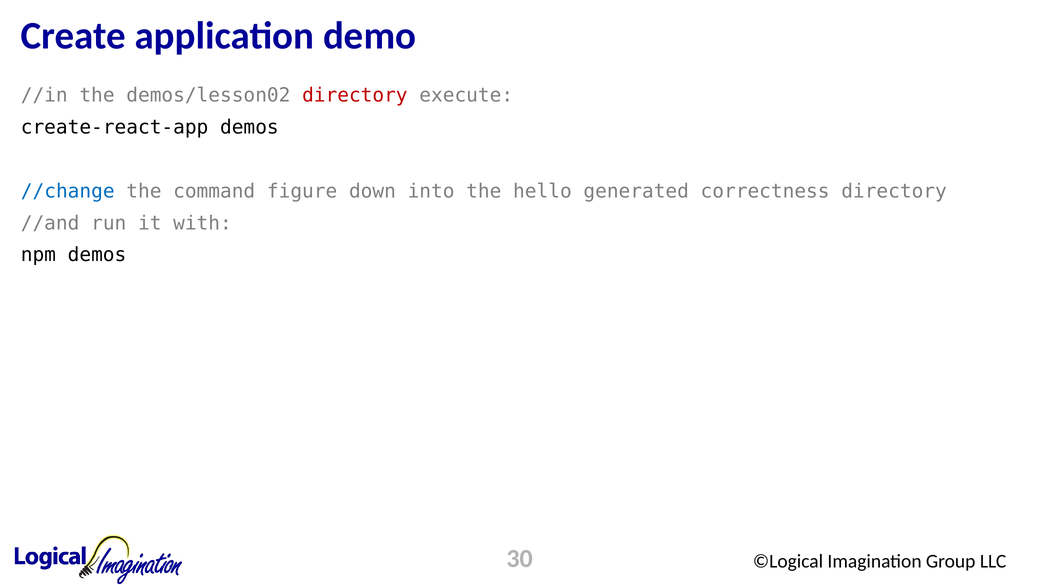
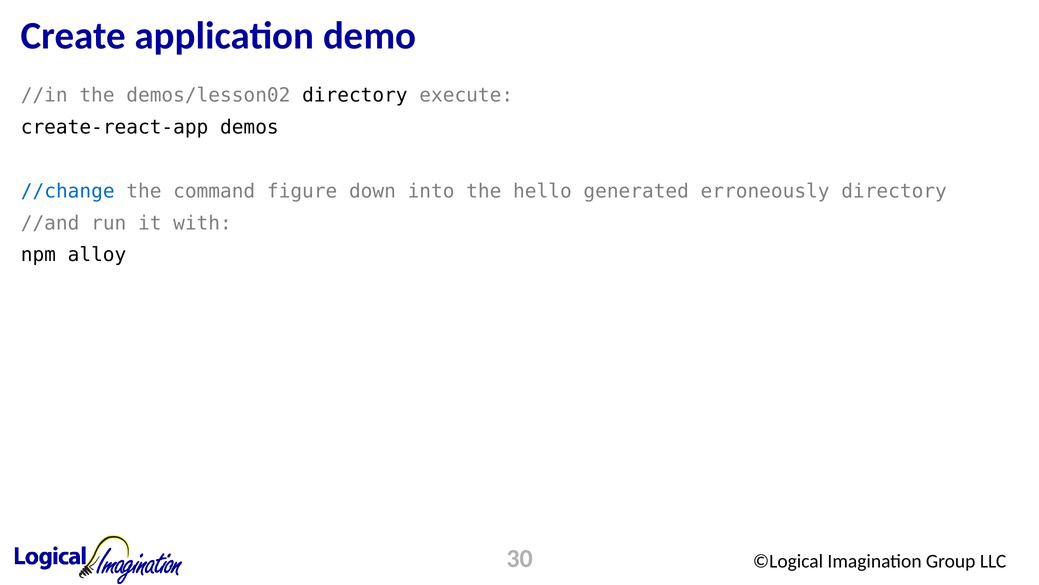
directory at (355, 95) colour: red -> black
correctness: correctness -> erroneously
npm demos: demos -> alloy
